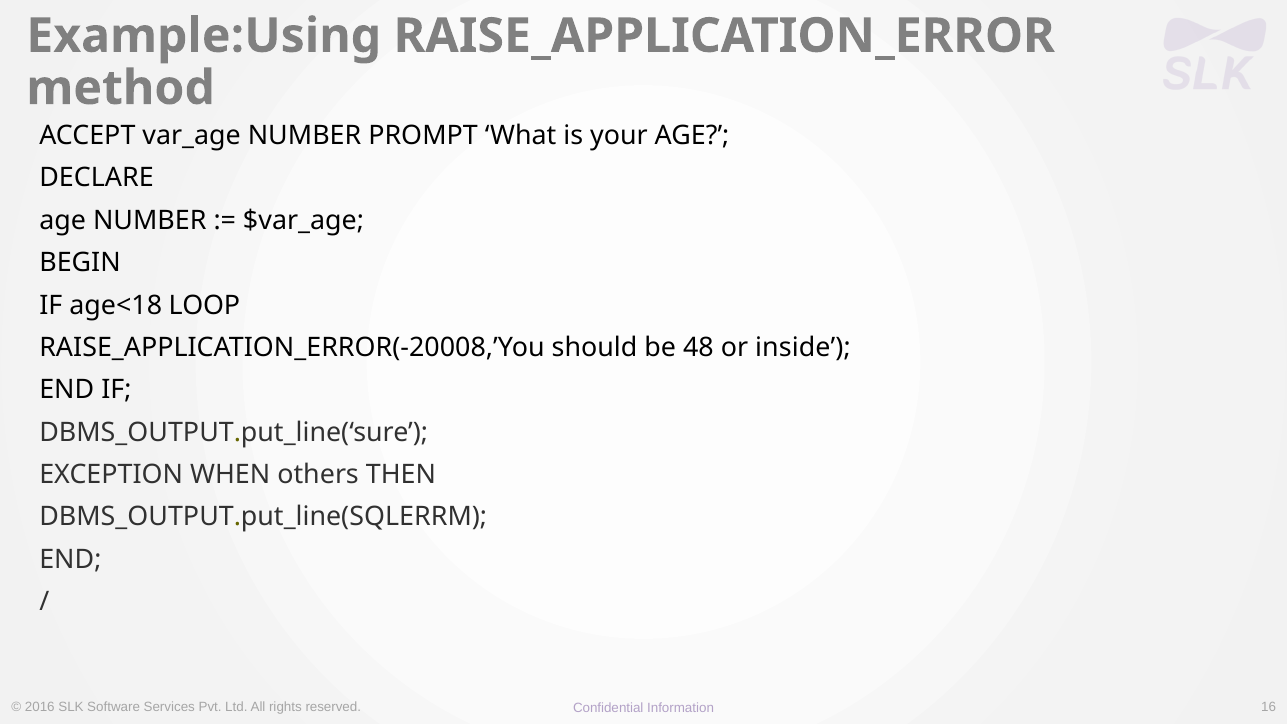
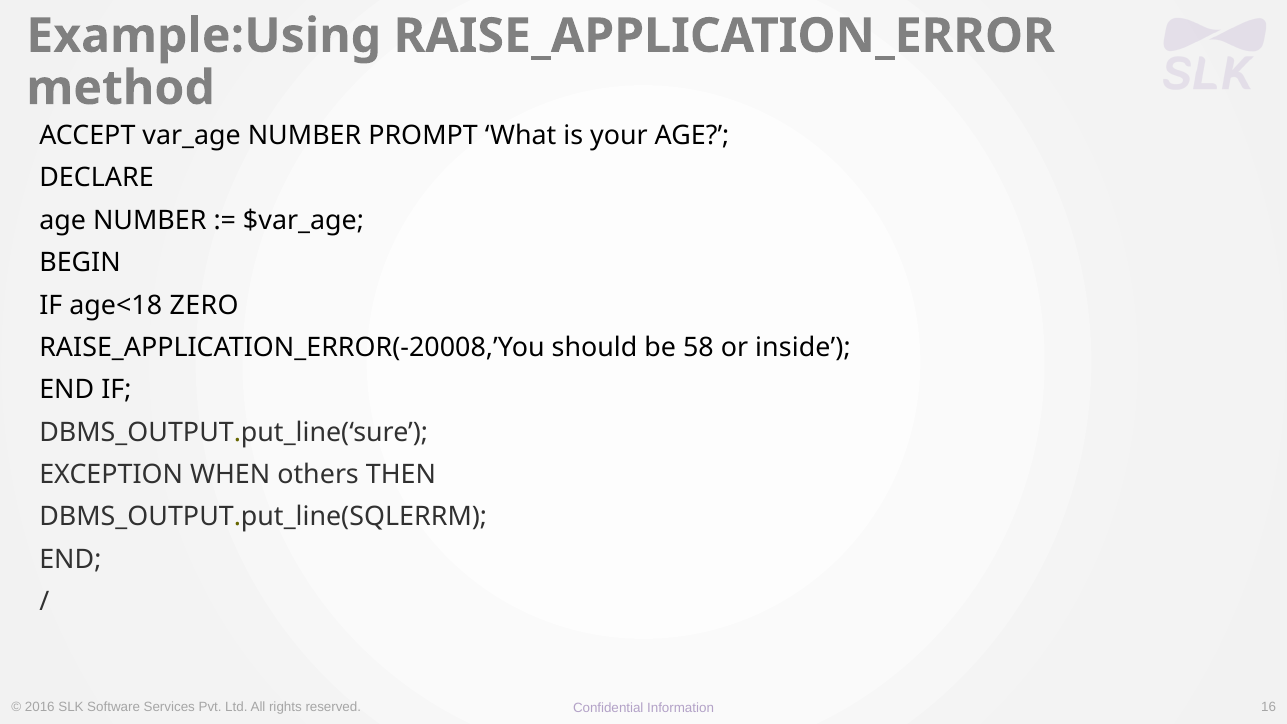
LOOP: LOOP -> ZERO
48: 48 -> 58
